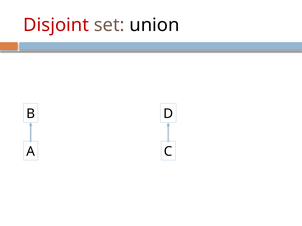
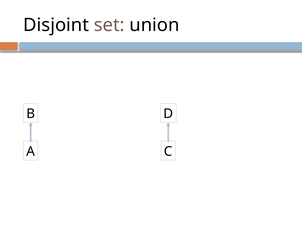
Disjoint colour: red -> black
